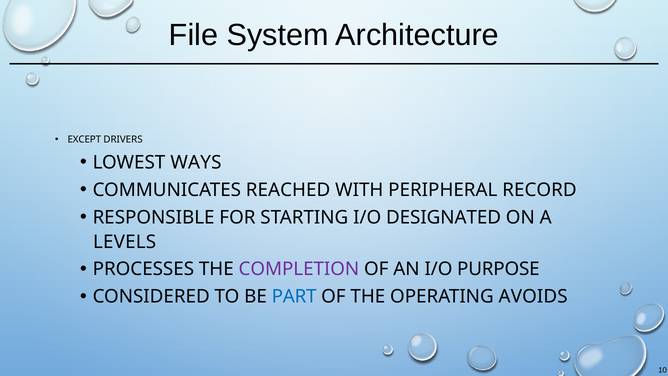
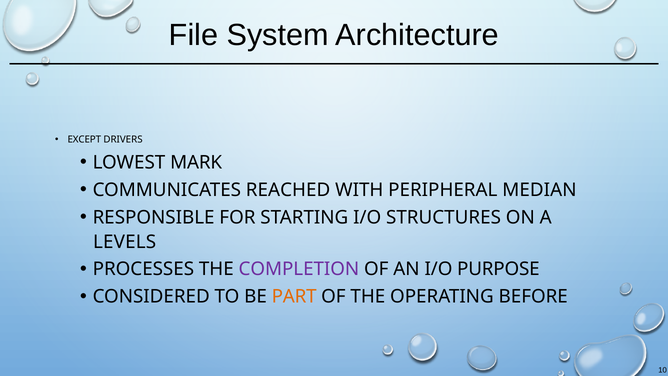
WAYS: WAYS -> MARK
RECORD: RECORD -> MEDIAN
DESIGNATED: DESIGNATED -> STRUCTURES
PART colour: blue -> orange
AVOIDS: AVOIDS -> BEFORE
